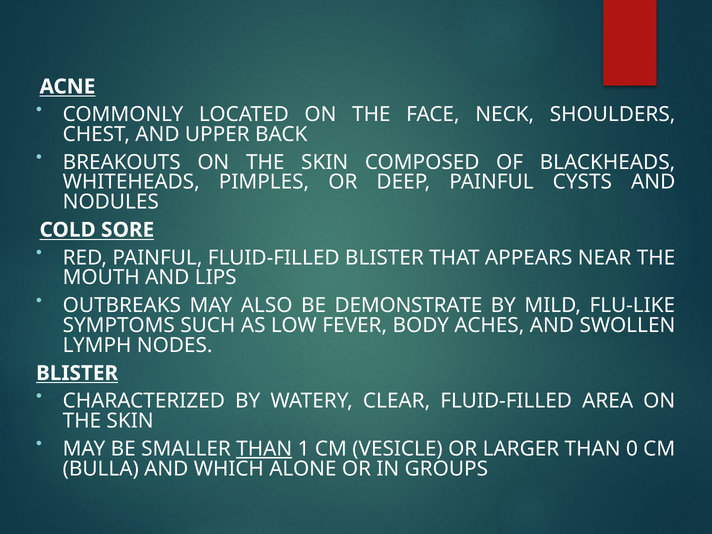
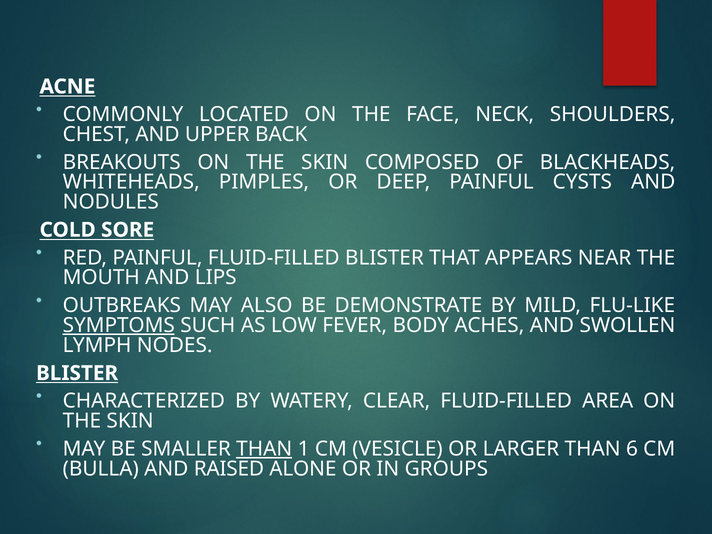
SYMPTOMS underline: none -> present
0: 0 -> 6
WHICH: WHICH -> RAISED
